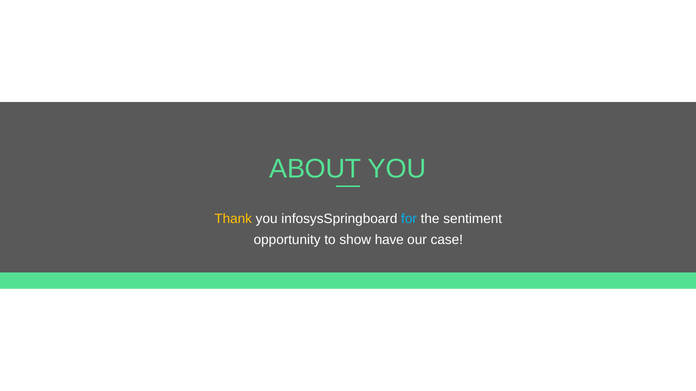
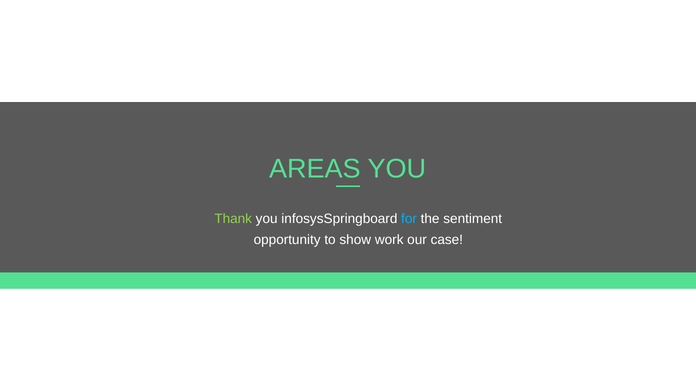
ABOUT: ABOUT -> AREAS
Thank colour: yellow -> light green
have: have -> work
